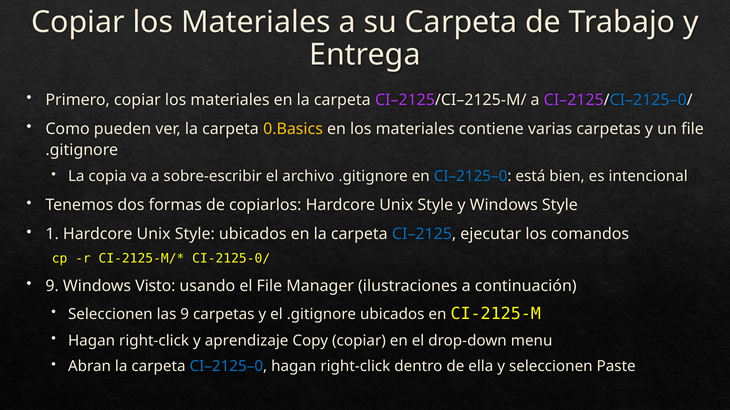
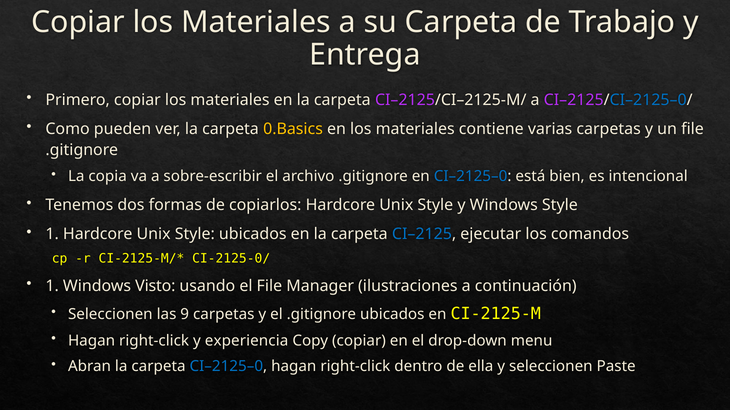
9 at (52, 286): 9 -> 1
aprendizaje: aprendizaje -> experiencia
